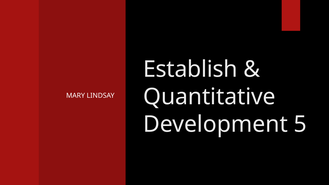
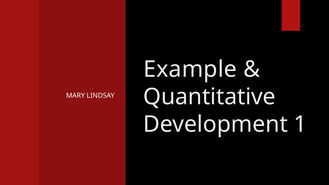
Establish: Establish -> Example
5: 5 -> 1
